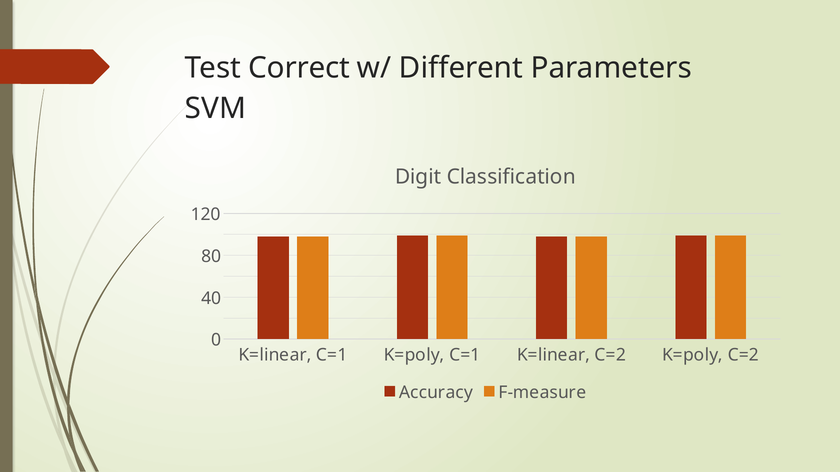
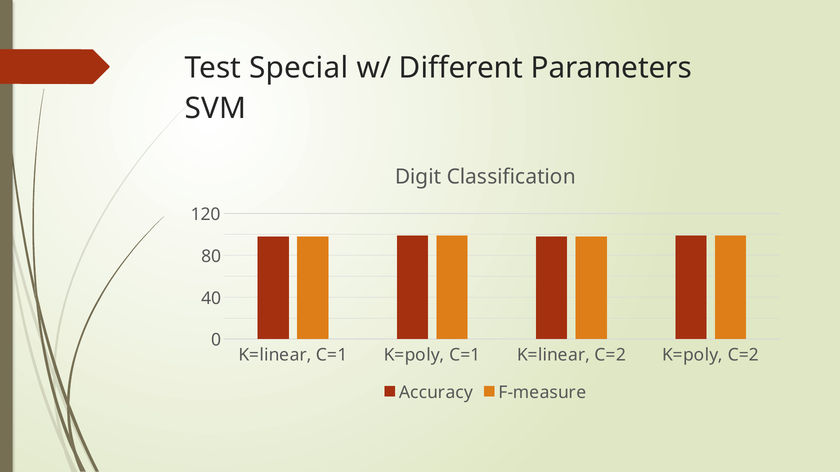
Correct: Correct -> Special
